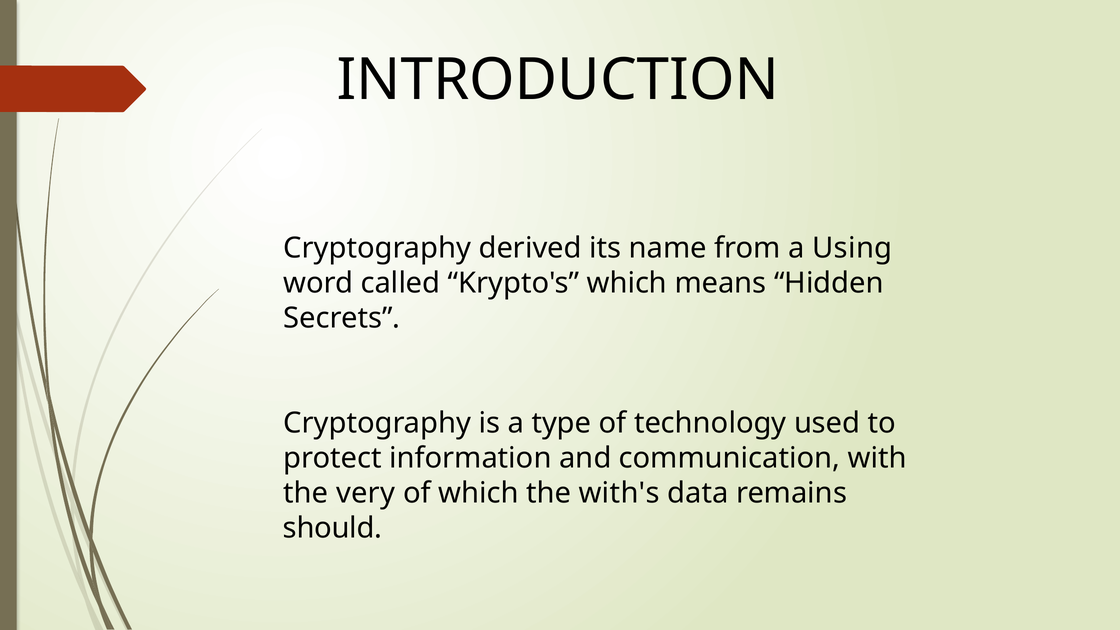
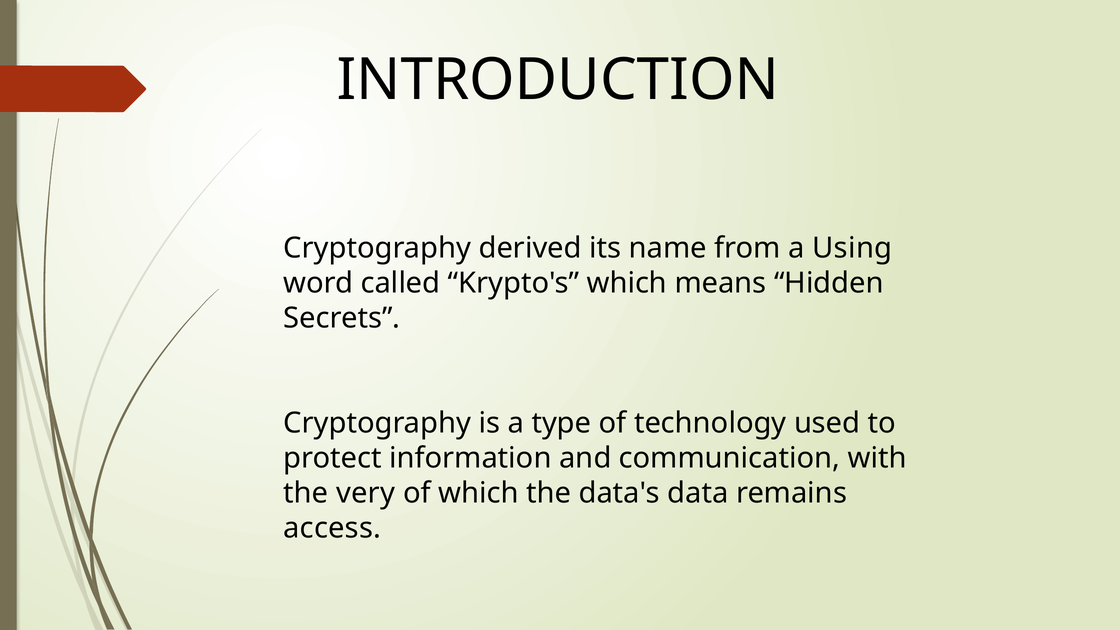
with's: with's -> data's
should: should -> access
